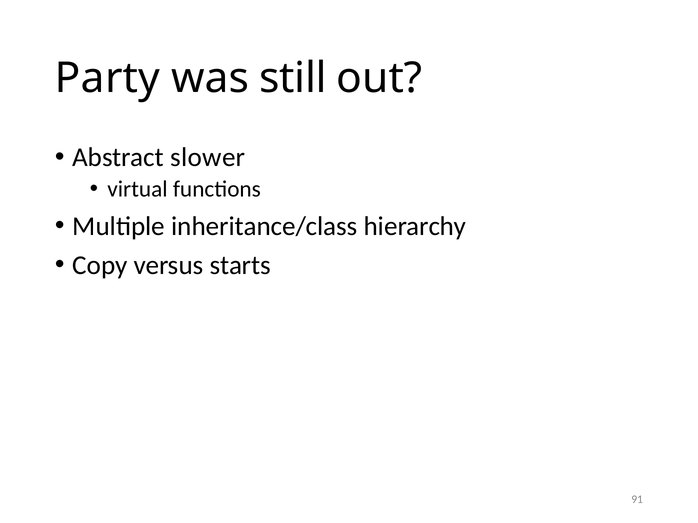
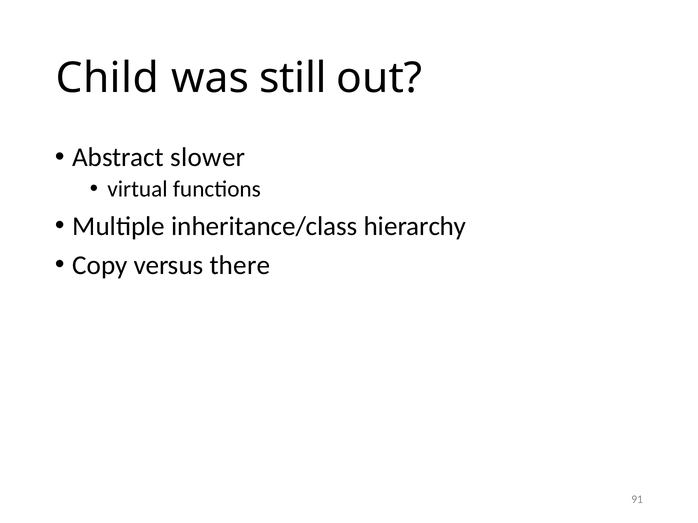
Party: Party -> Child
starts: starts -> there
